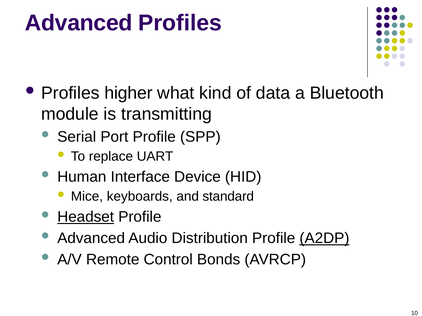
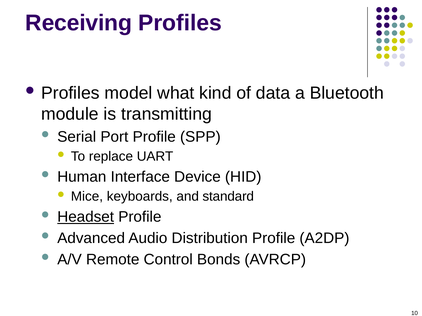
Advanced at (79, 23): Advanced -> Receiving
higher: higher -> model
A2DP underline: present -> none
